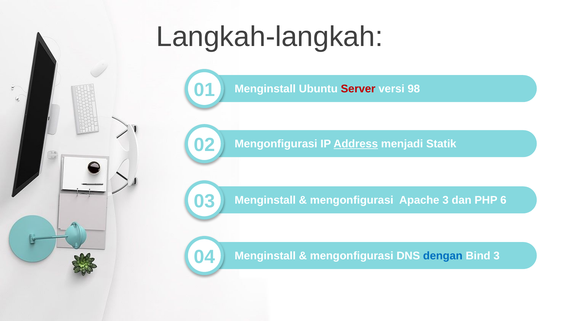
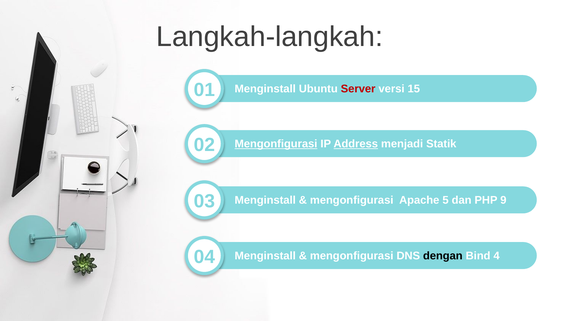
98: 98 -> 15
Mengonfigurasi at (276, 144) underline: none -> present
Apache 3: 3 -> 5
6: 6 -> 9
dengan colour: blue -> black
Bind 3: 3 -> 4
